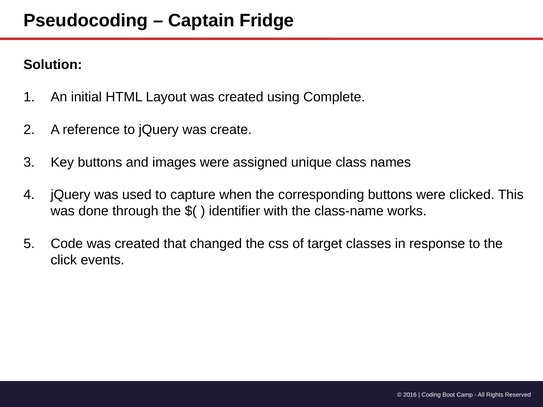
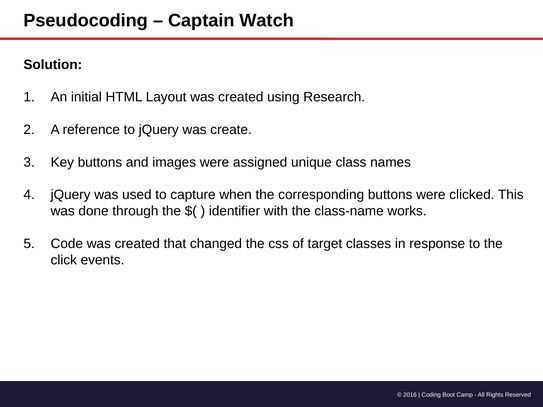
Fridge: Fridge -> Watch
Complete: Complete -> Research
